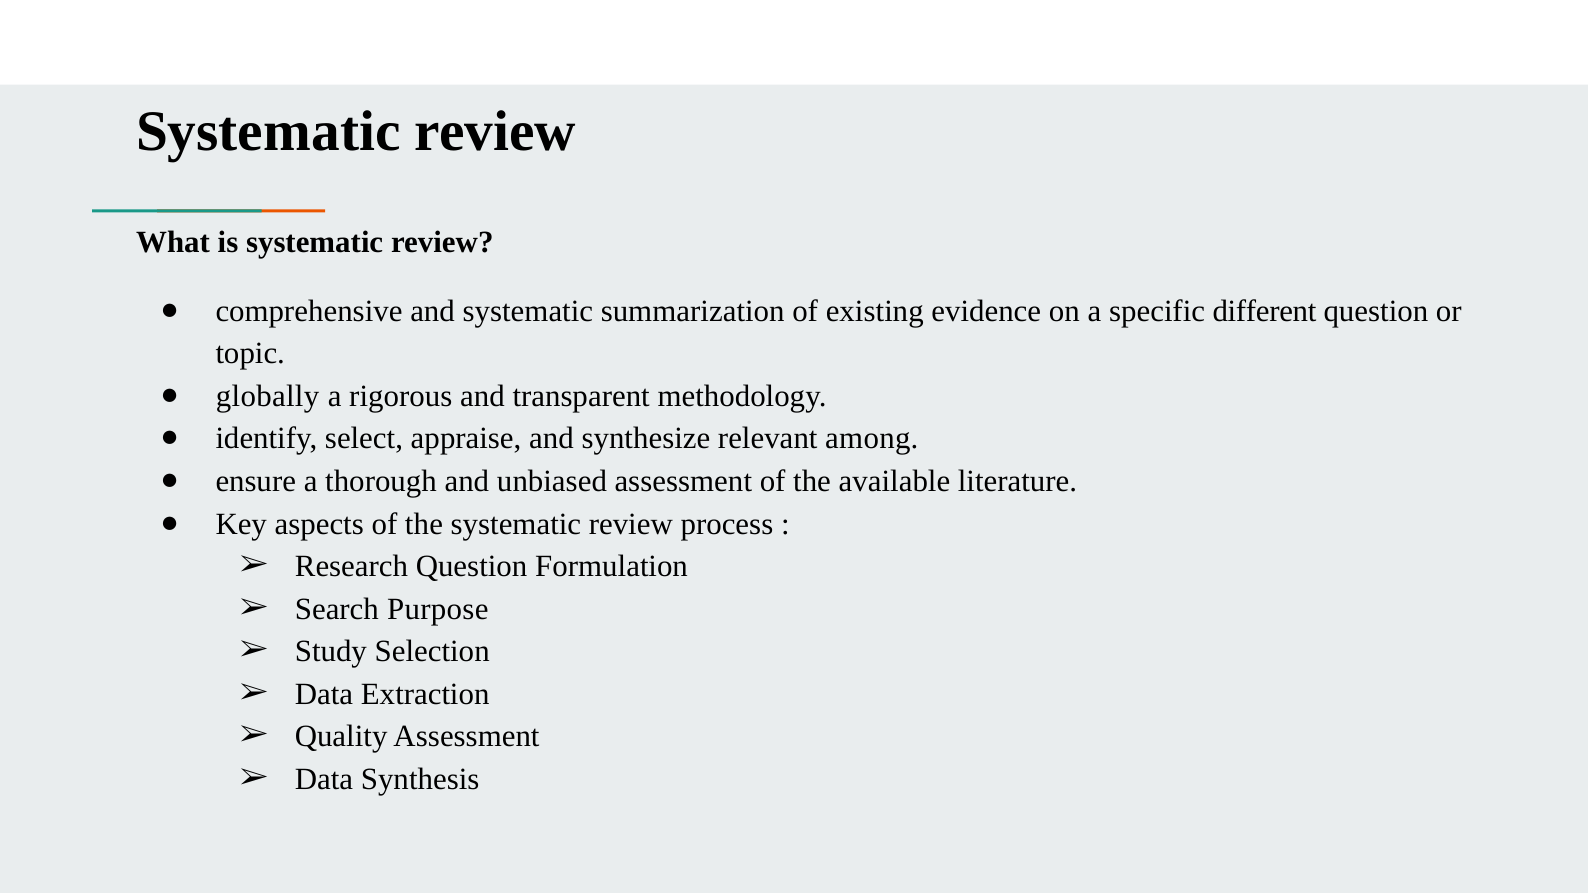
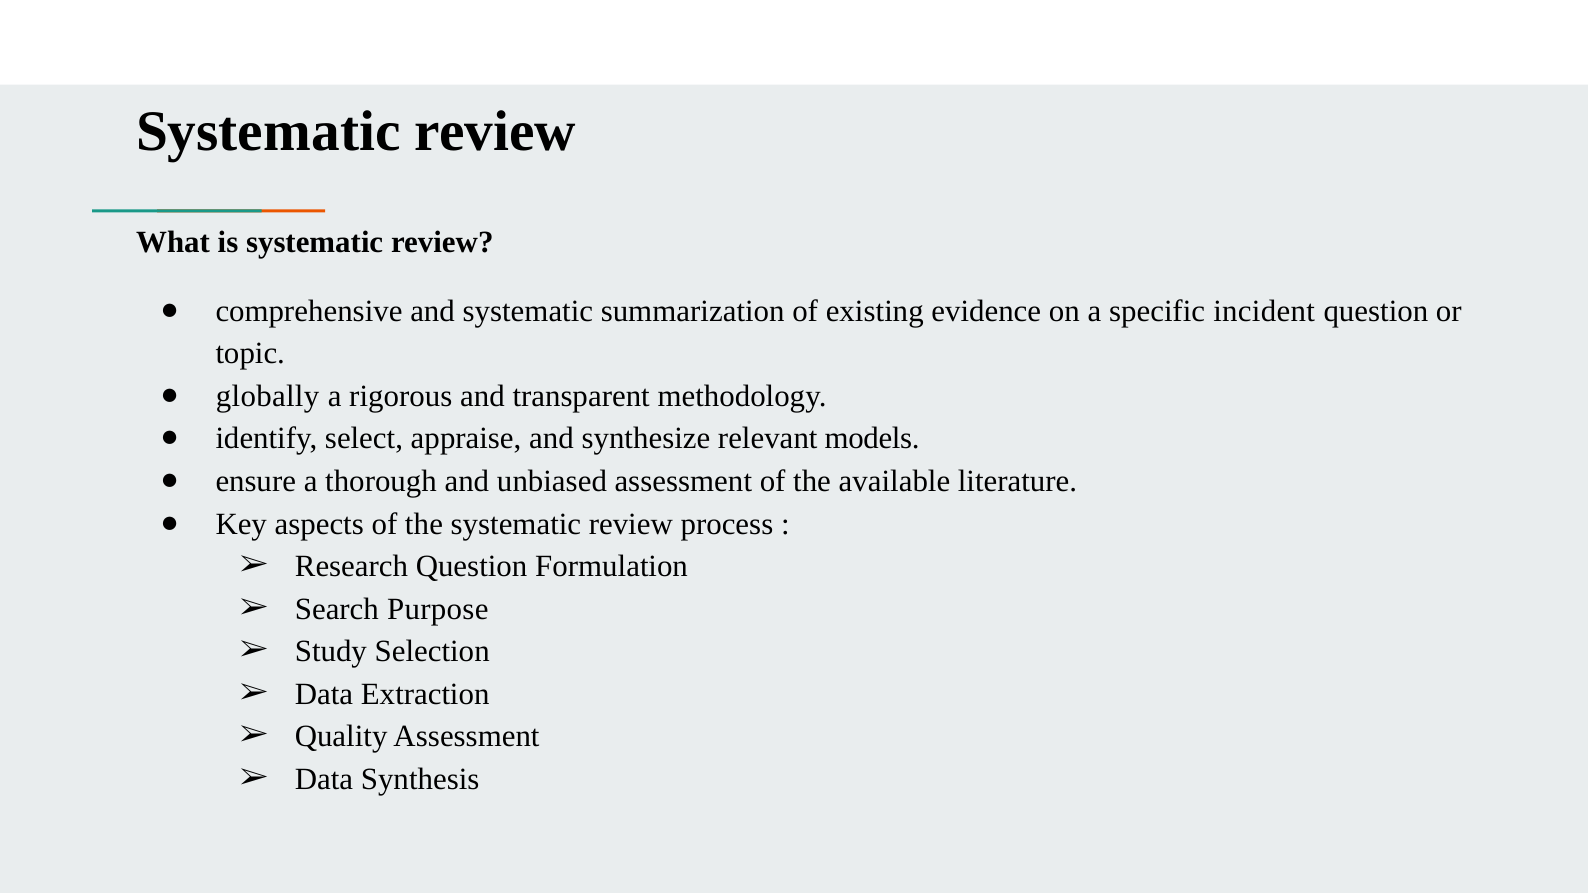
different: different -> incident
among: among -> models
